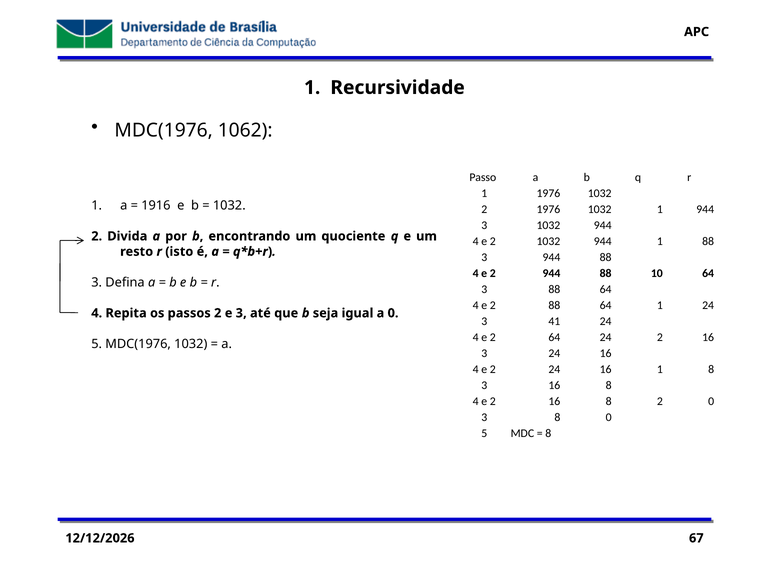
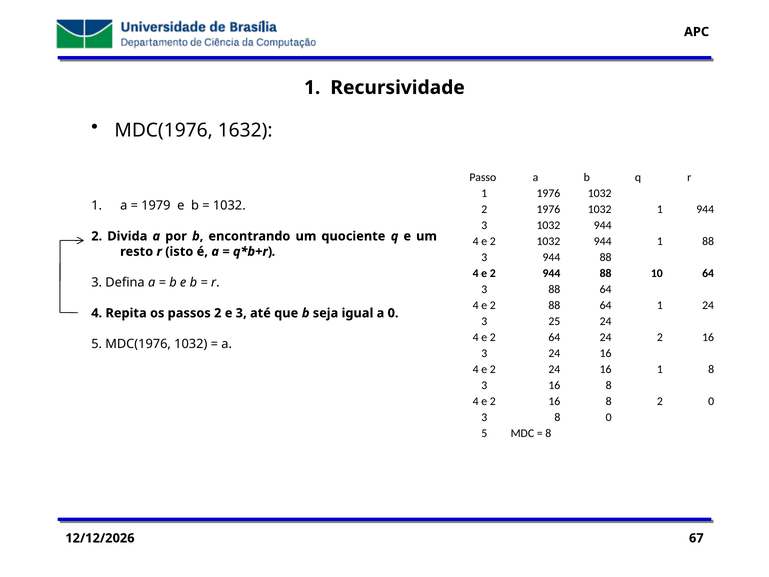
1062: 1062 -> 1632
1916: 1916 -> 1979
41: 41 -> 25
